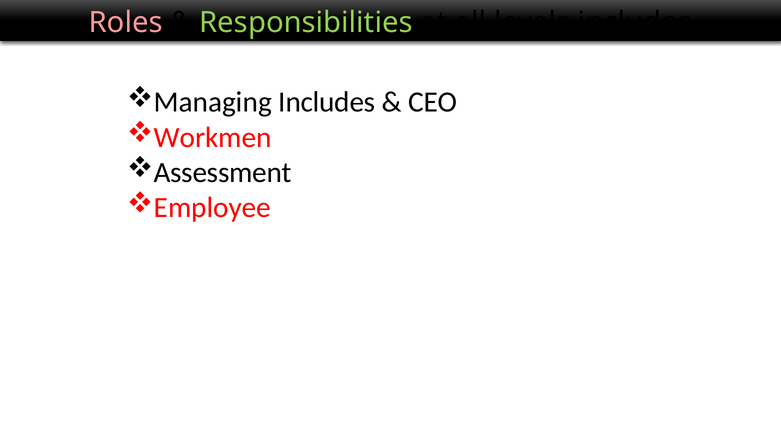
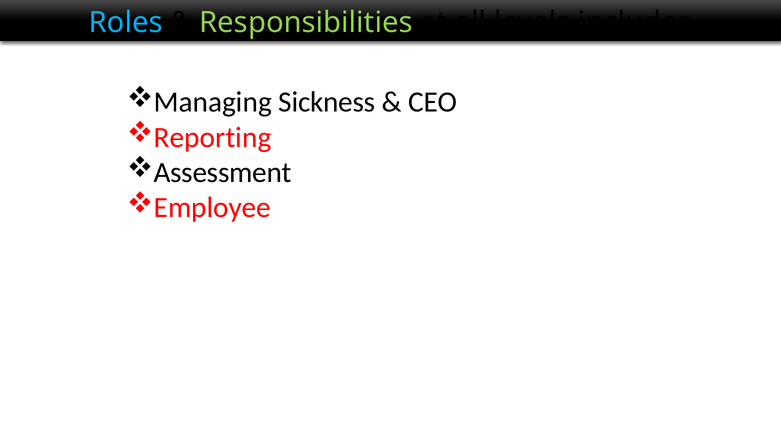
Roles colour: pink -> light blue
Managing Includes: Includes -> Sickness
Workmen: Workmen -> Reporting
